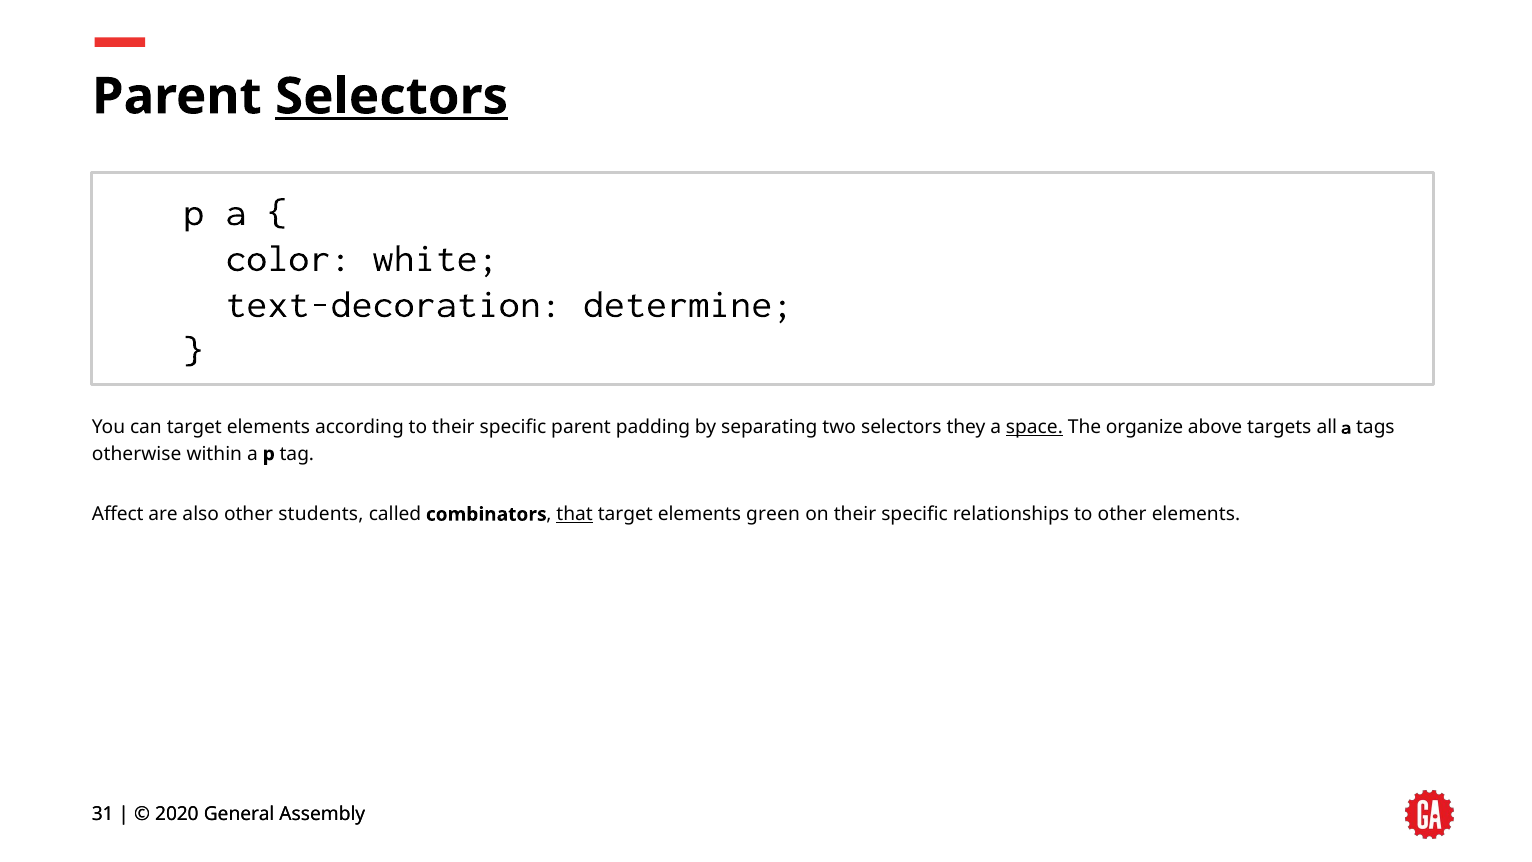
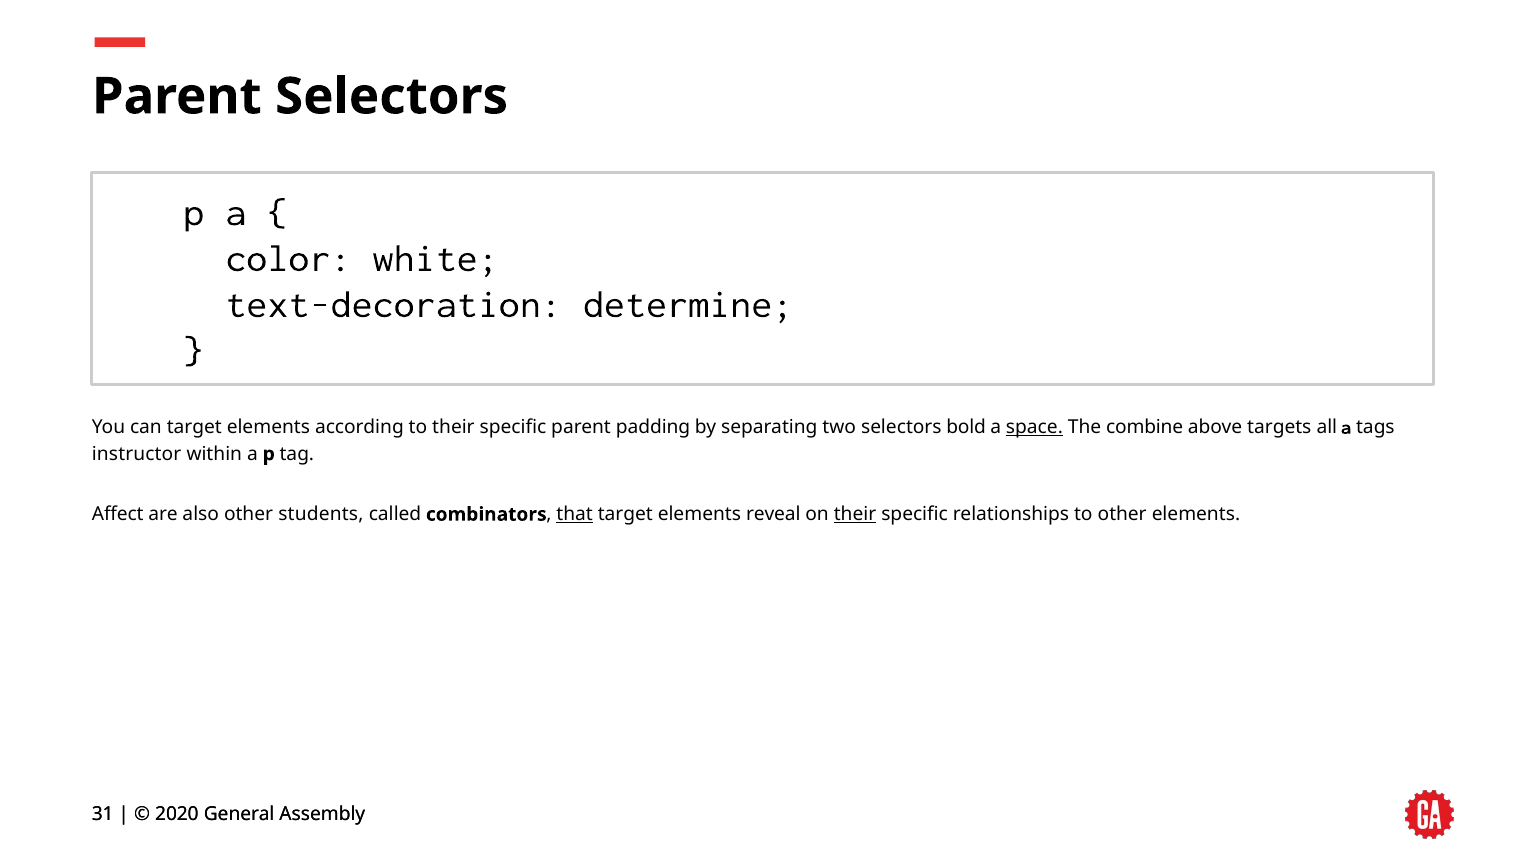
Selectors at (392, 97) underline: present -> none
they: they -> bold
organize: organize -> combine
otherwise: otherwise -> instructor
green: green -> reveal
their at (855, 514) underline: none -> present
